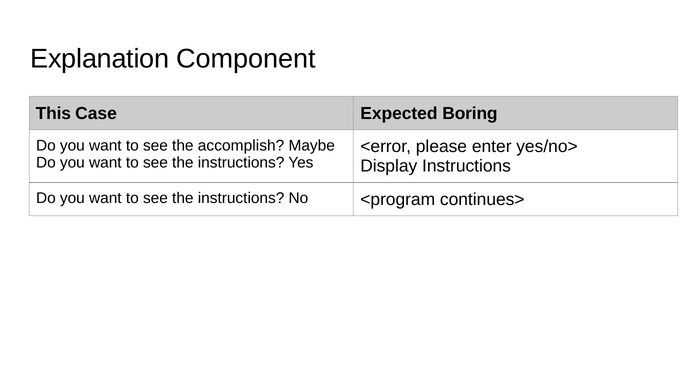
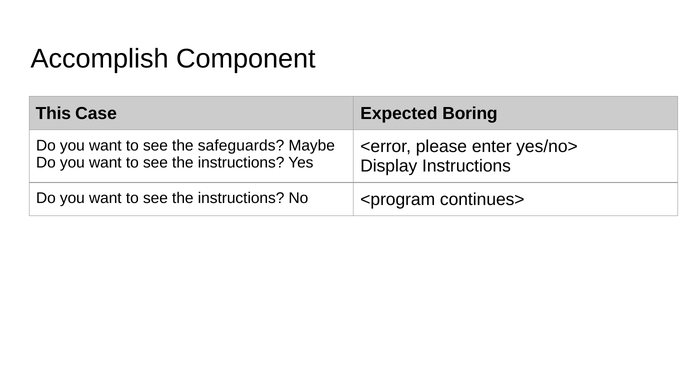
Explanation: Explanation -> Accomplish
accomplish: accomplish -> safeguards
